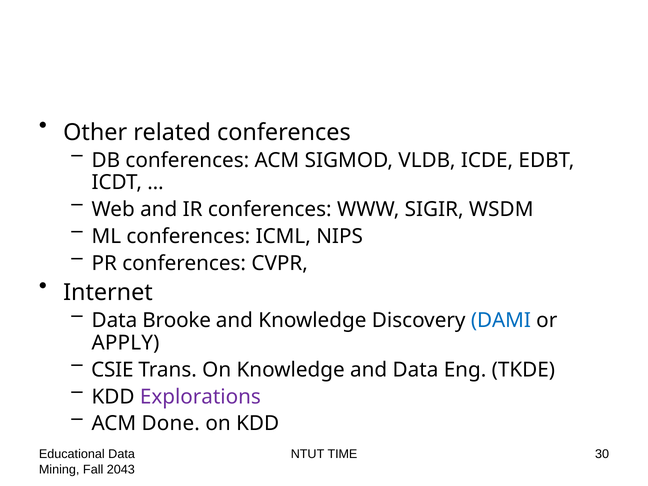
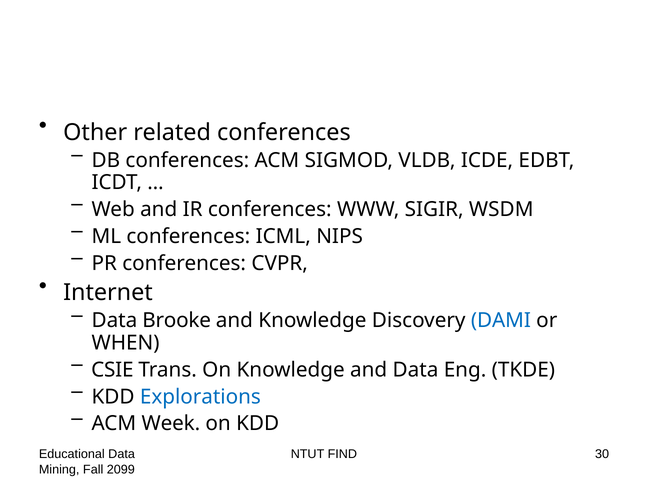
APPLY: APPLY -> WHEN
Explorations colour: purple -> blue
Done: Done -> Week
TIME: TIME -> FIND
2043: 2043 -> 2099
